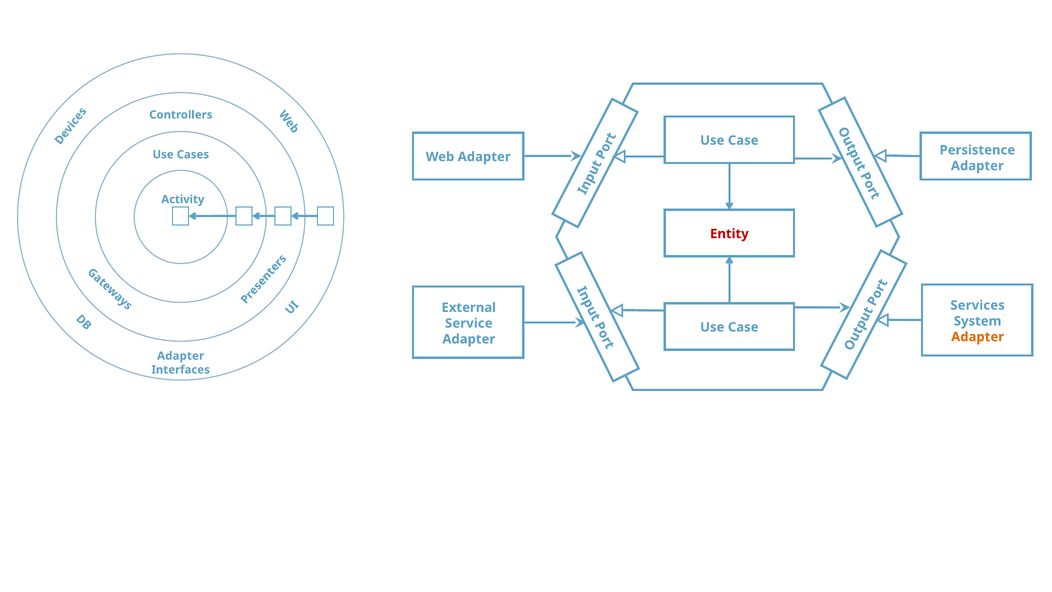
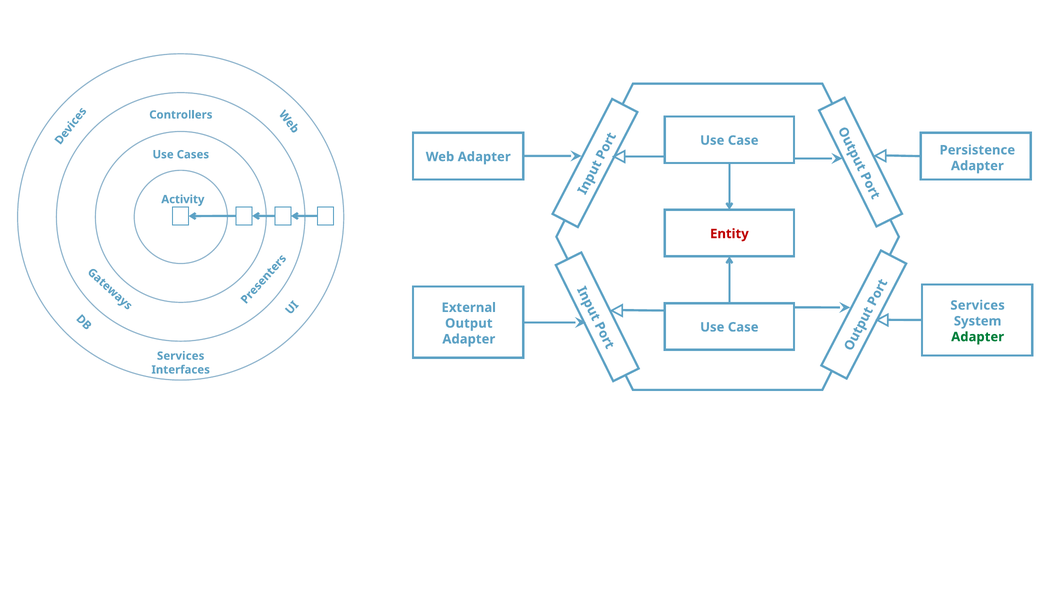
Service: Service -> Output
Adapter at (978, 337) colour: orange -> green
Adapter at (181, 356): Adapter -> Services
